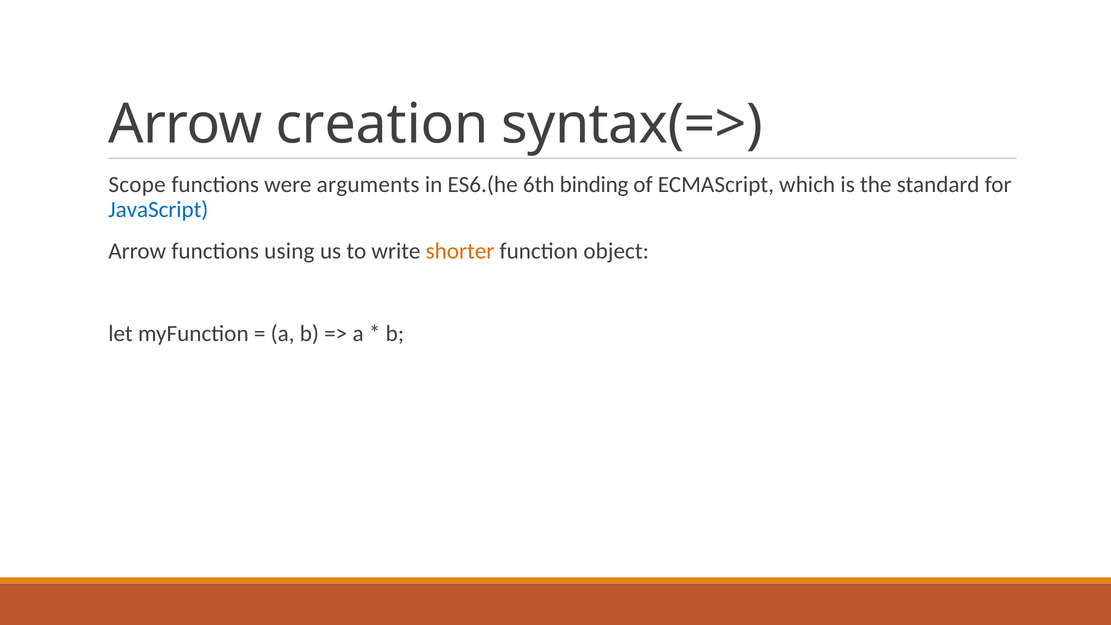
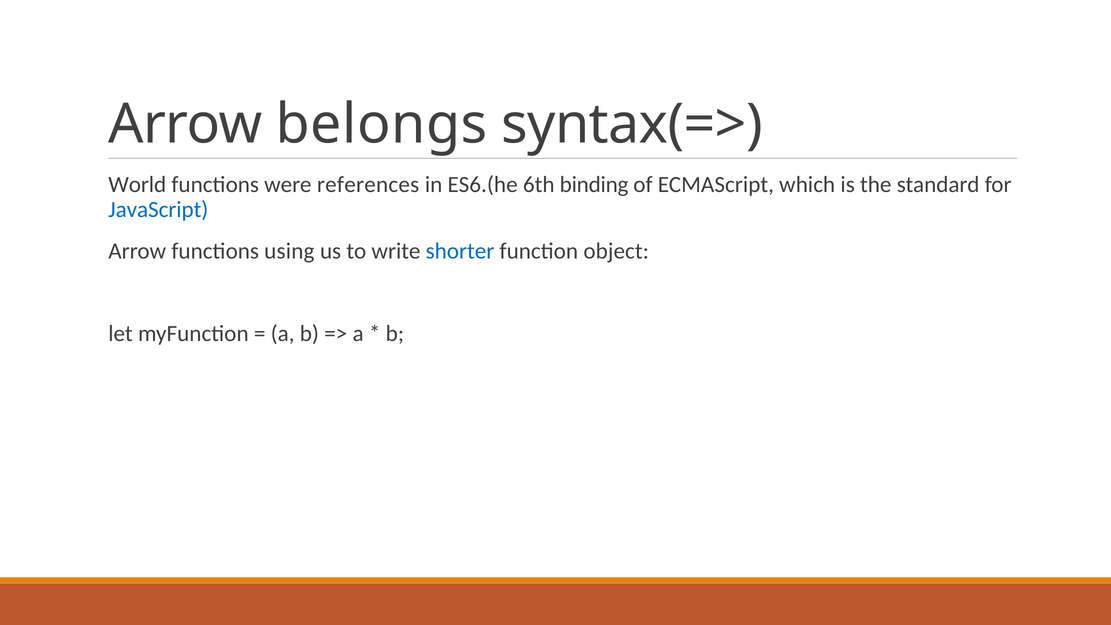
creation: creation -> belongs
Scope: Scope -> World
arguments: arguments -> references
shorter colour: orange -> blue
